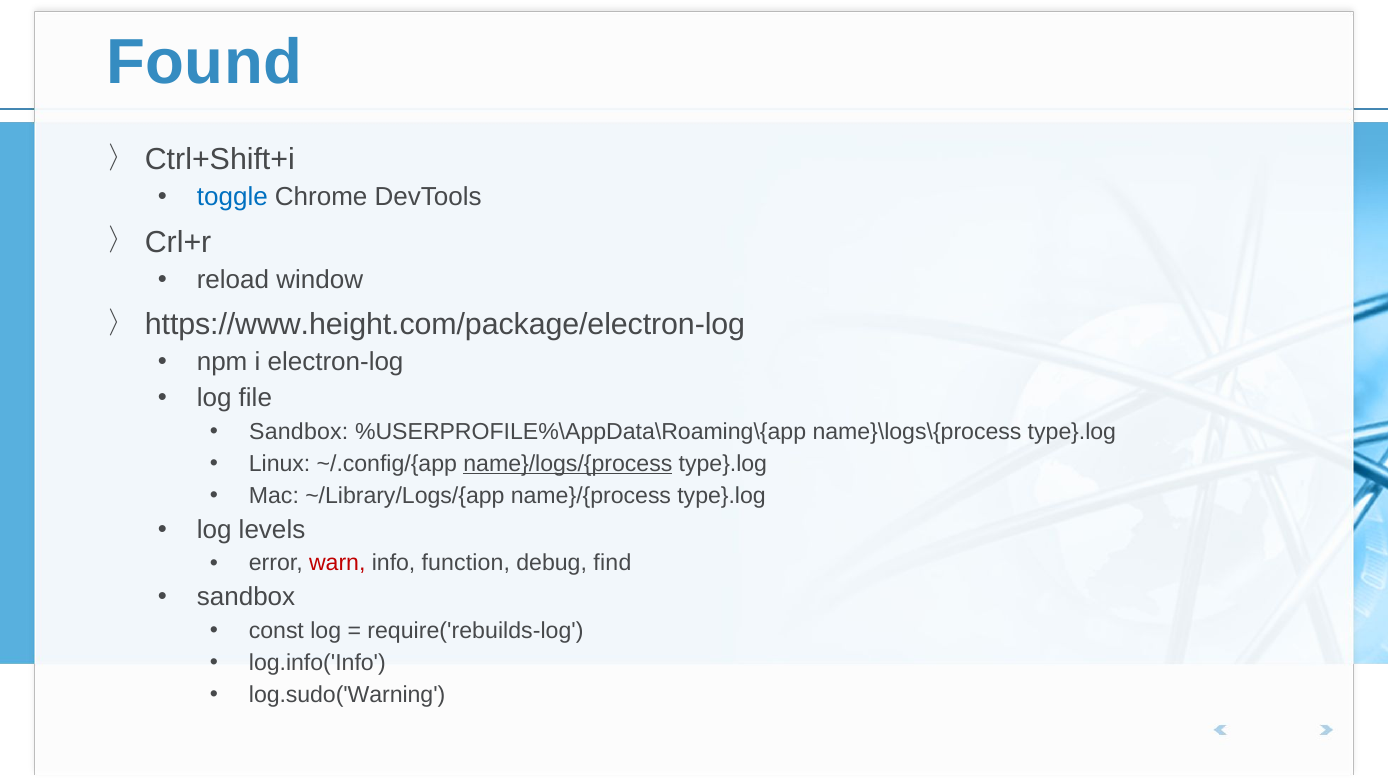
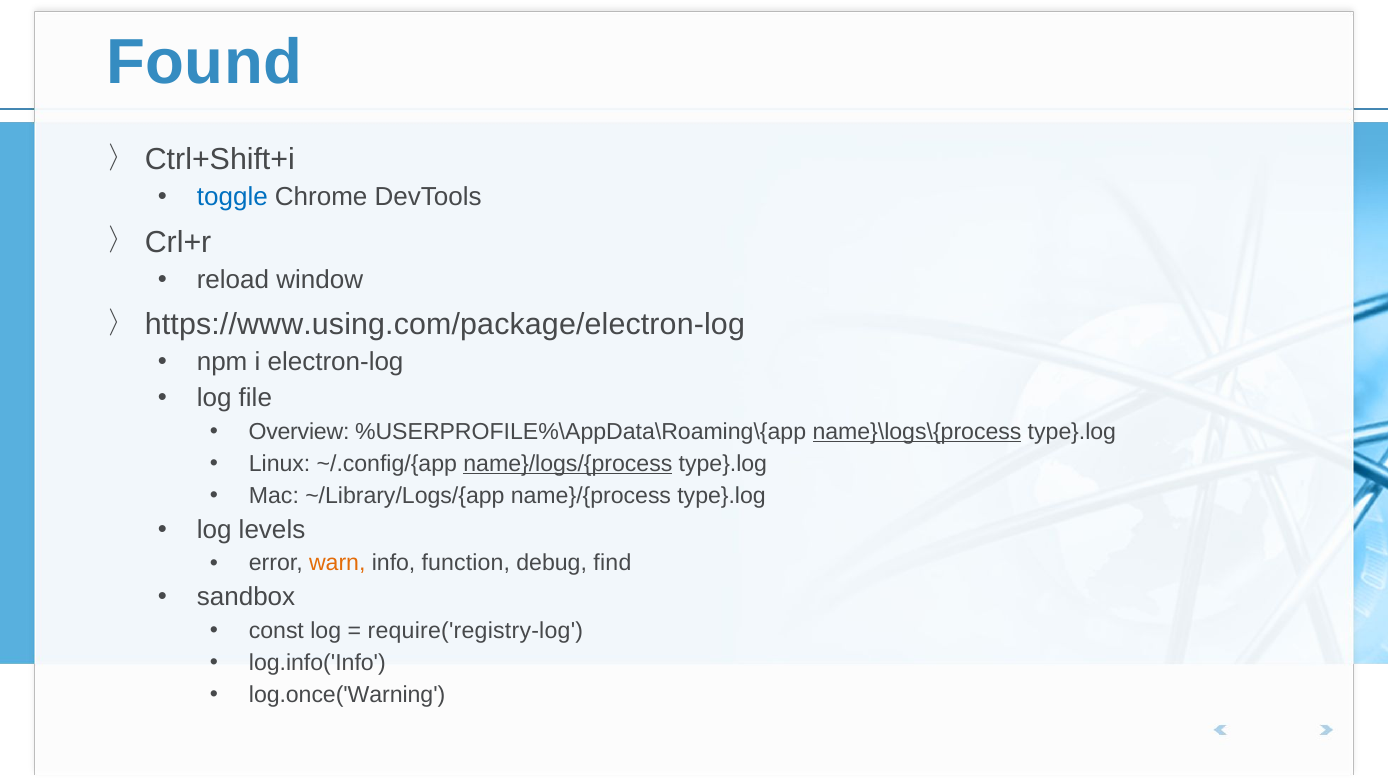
https://www.height.com/package/electron-log: https://www.height.com/package/electron-log -> https://www.using.com/package/electron-log
Sandbox at (299, 431): Sandbox -> Overview
name}\logs\{process underline: none -> present
warn colour: red -> orange
require('rebuilds-log: require('rebuilds-log -> require('registry-log
log.sudo('Warning: log.sudo('Warning -> log.once('Warning
